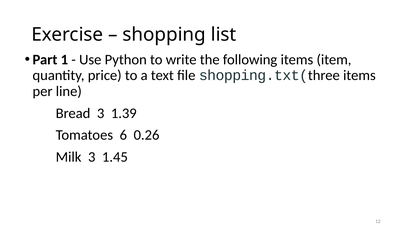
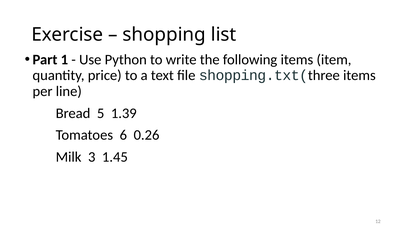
Bread 3: 3 -> 5
